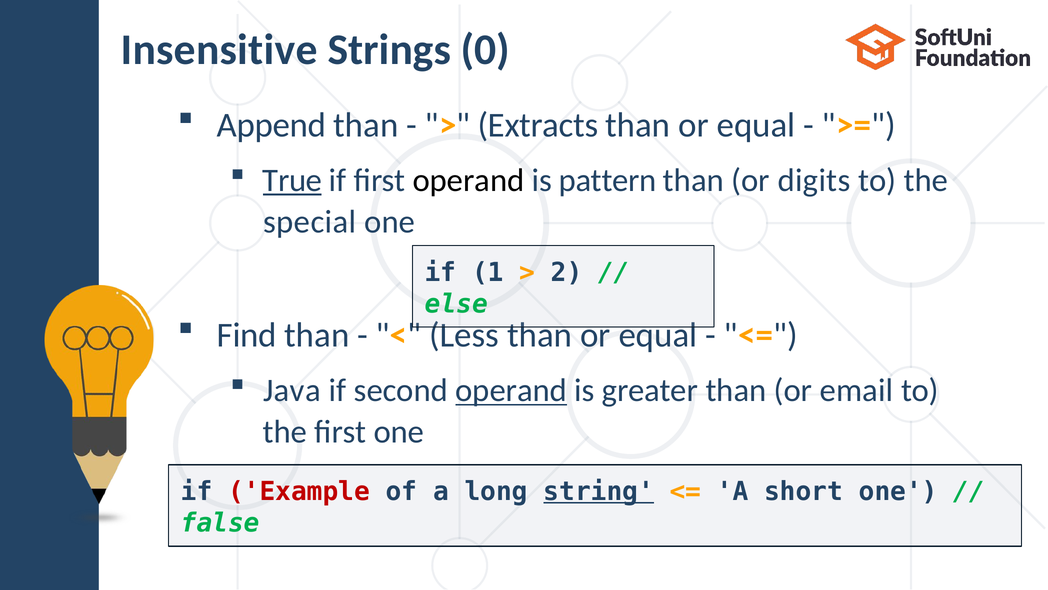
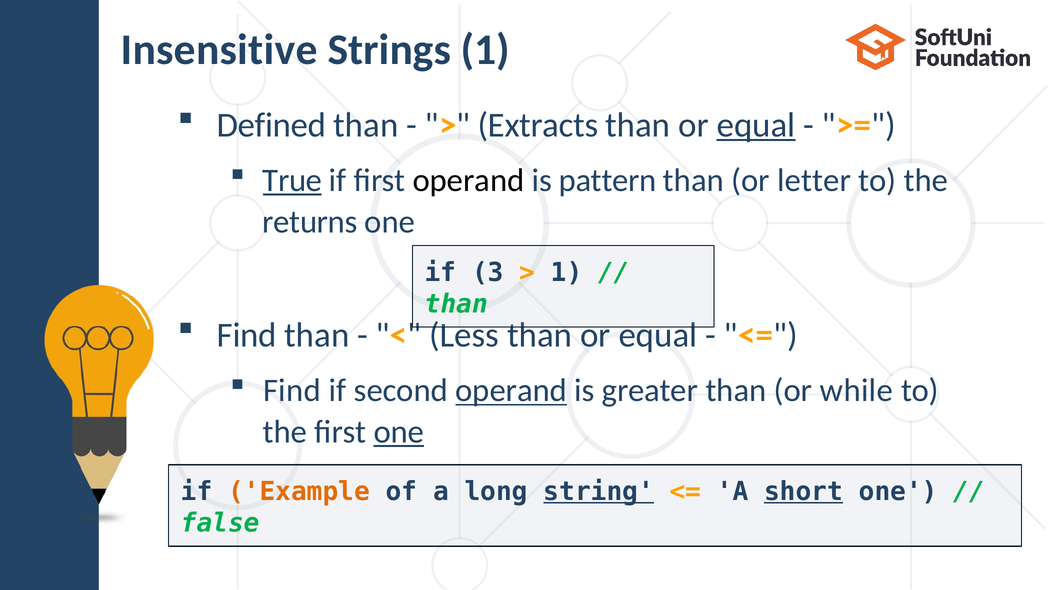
Strings 0: 0 -> 1
Append: Append -> Defined
equal at (756, 125) underline: none -> present
digits: digits -> letter
special: special -> returns
1: 1 -> 3
2 at (567, 272): 2 -> 1
else at (456, 304): else -> than
Java at (292, 390): Java -> Find
email: email -> while
one at (399, 432) underline: none -> present
Example colour: red -> orange
short underline: none -> present
